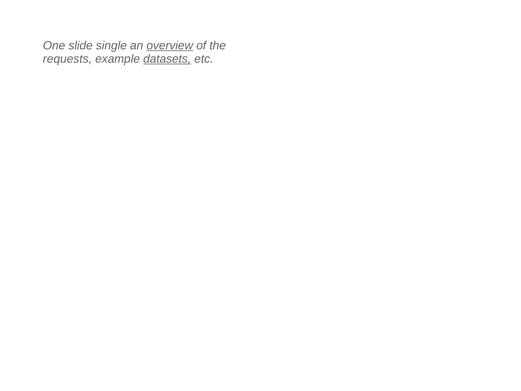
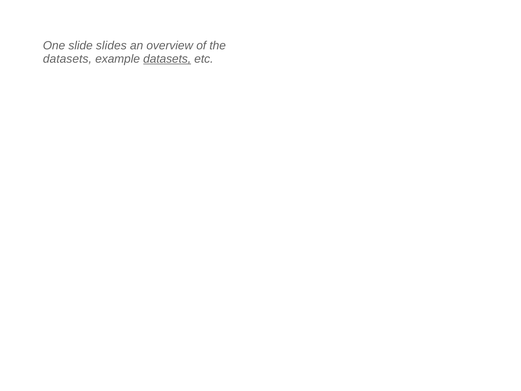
single: single -> slides
overview underline: present -> none
requests at (67, 59): requests -> datasets
